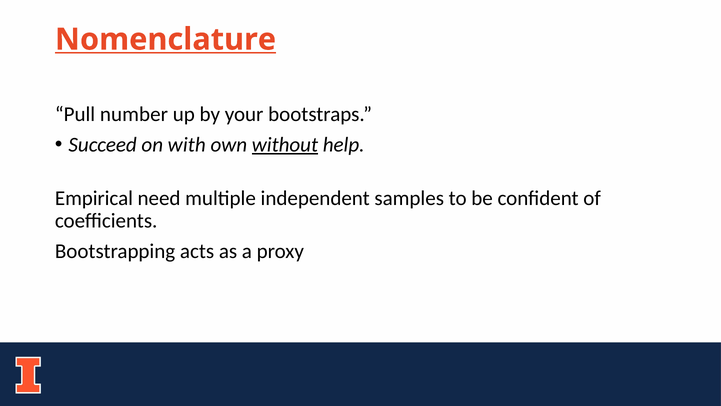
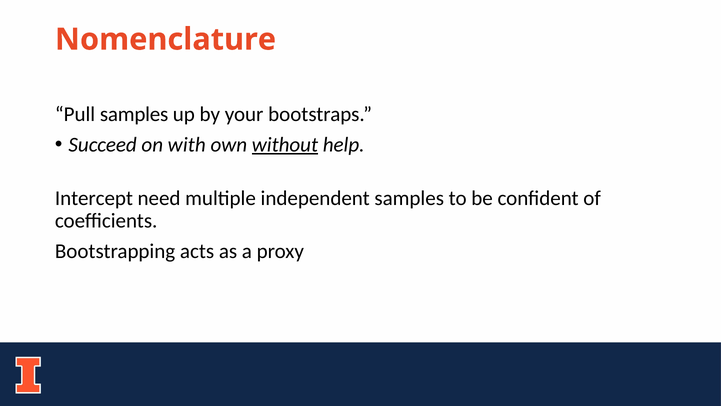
Nomenclature underline: present -> none
Pull number: number -> samples
Empirical: Empirical -> Intercept
